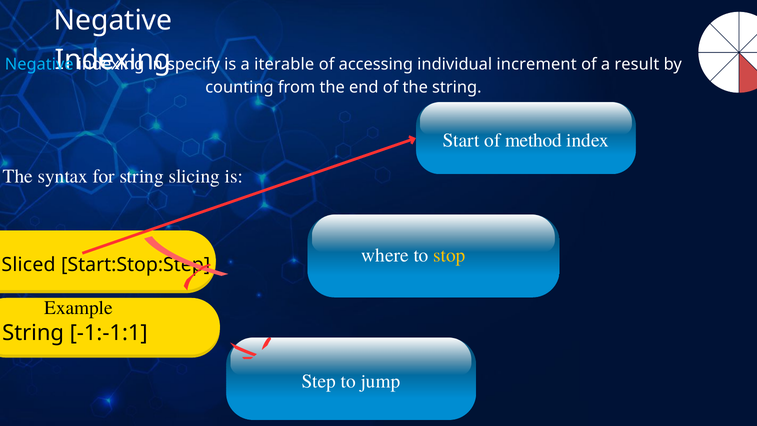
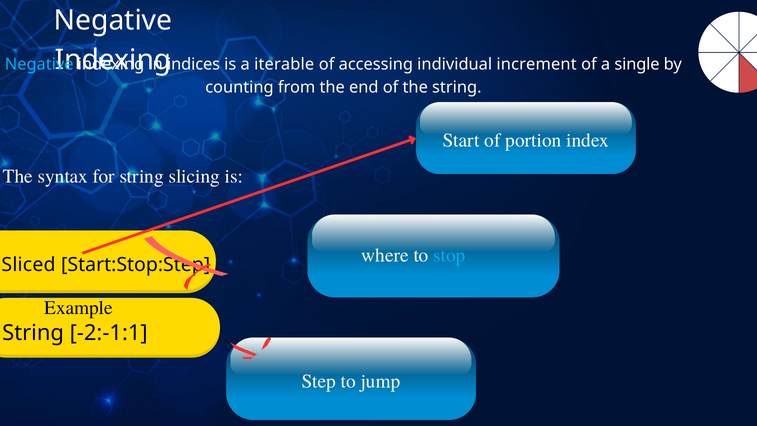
specify: specify -> indices
result: result -> single
method: method -> portion
stop colour: yellow -> light blue
-1:-1:1: -1:-1:1 -> -2:-1:1
